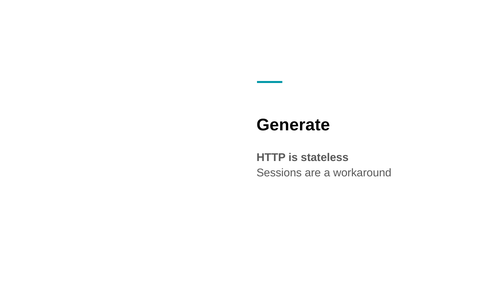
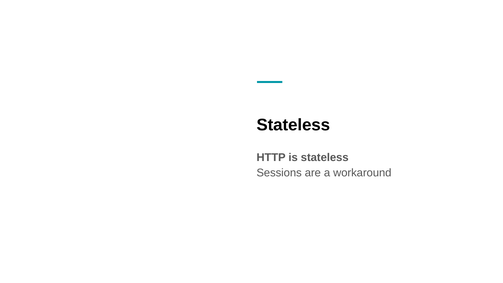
Generate at (293, 125): Generate -> Stateless
